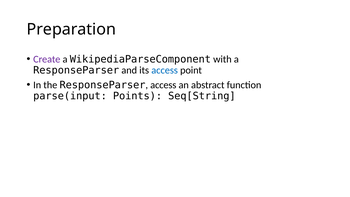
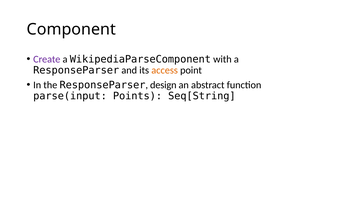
Preparation: Preparation -> Component
access at (165, 70) colour: blue -> orange
ResponseParser access: access -> design
